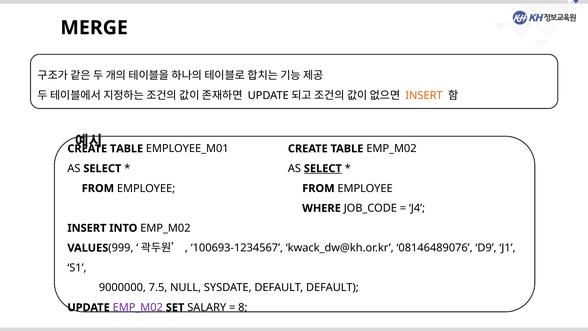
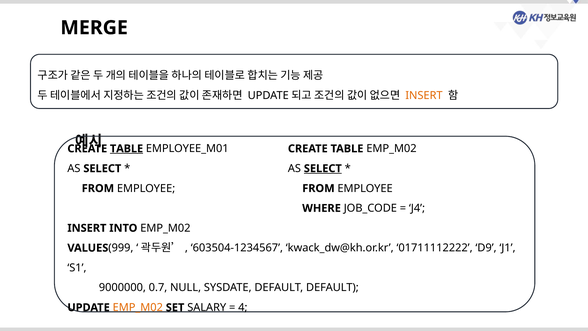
TABLE at (127, 149) underline: none -> present
100693-1234567: 100693-1234567 -> 603504-1234567
08146489076: 08146489076 -> 01711112222
7.5: 7.5 -> 0.7
EMP_M02 at (138, 307) colour: purple -> orange
8: 8 -> 4
